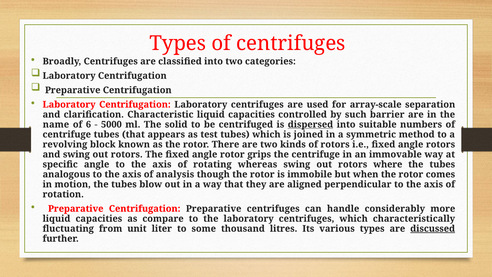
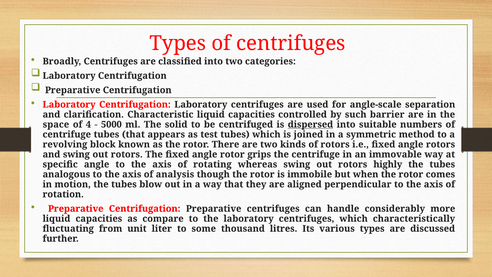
array-scale: array-scale -> angle-scale
name: name -> space
6: 6 -> 4
where: where -> highly
discussed underline: present -> none
